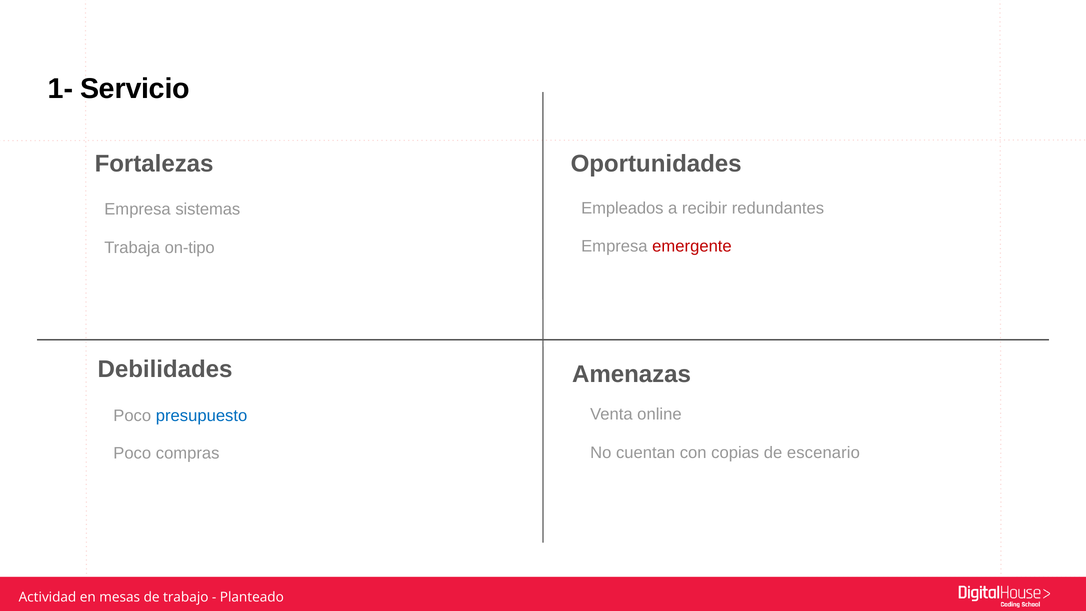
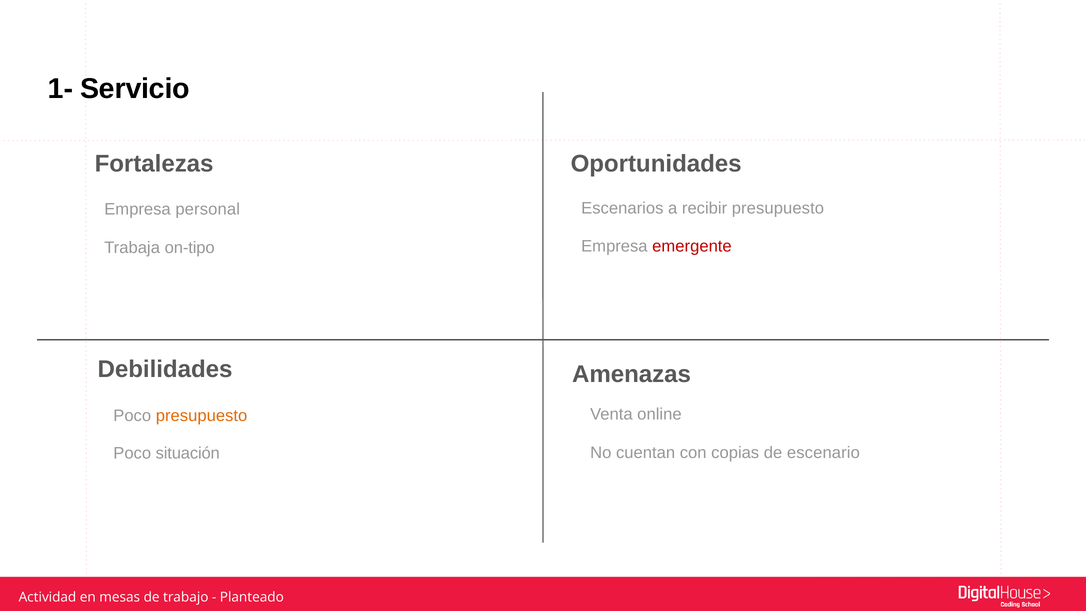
Empleados: Empleados -> Escenarios
recibir redundantes: redundantes -> presupuesto
sistemas: sistemas -> personal
presupuesto at (202, 416) colour: blue -> orange
compras: compras -> situación
